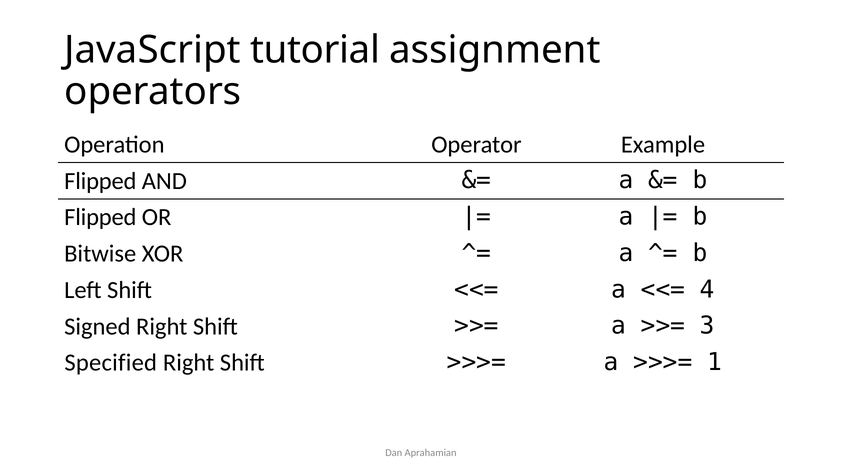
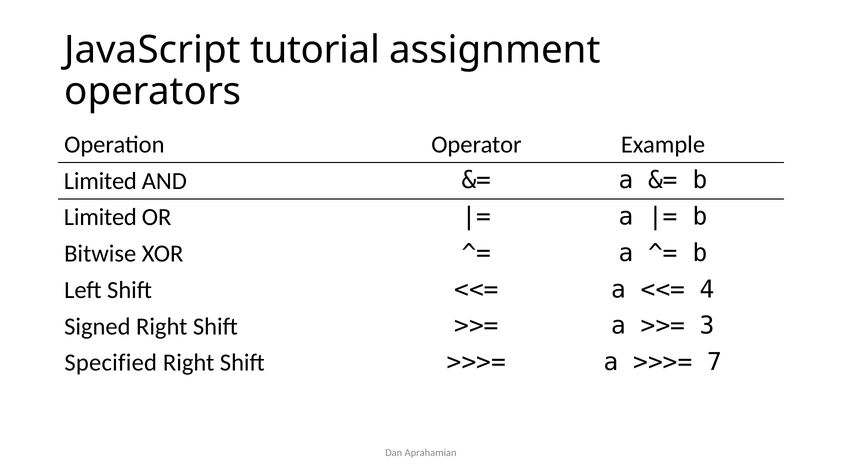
Flipped at (100, 181): Flipped -> Limited
Flipped at (100, 217): Flipped -> Limited
1: 1 -> 7
